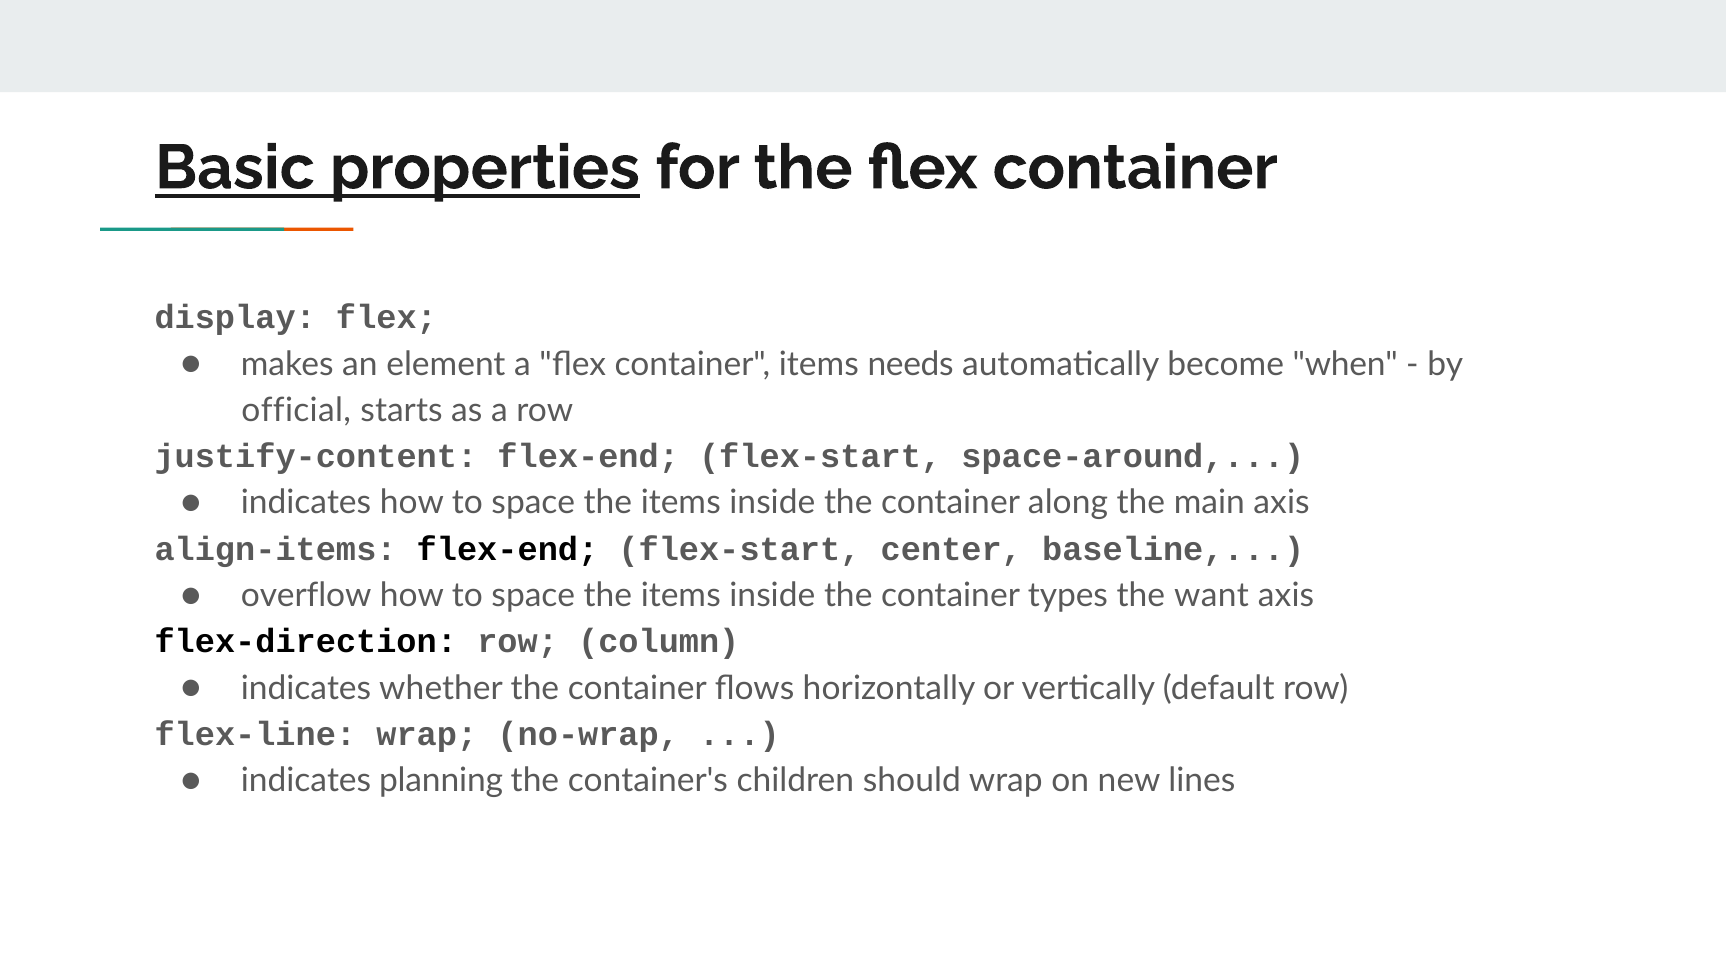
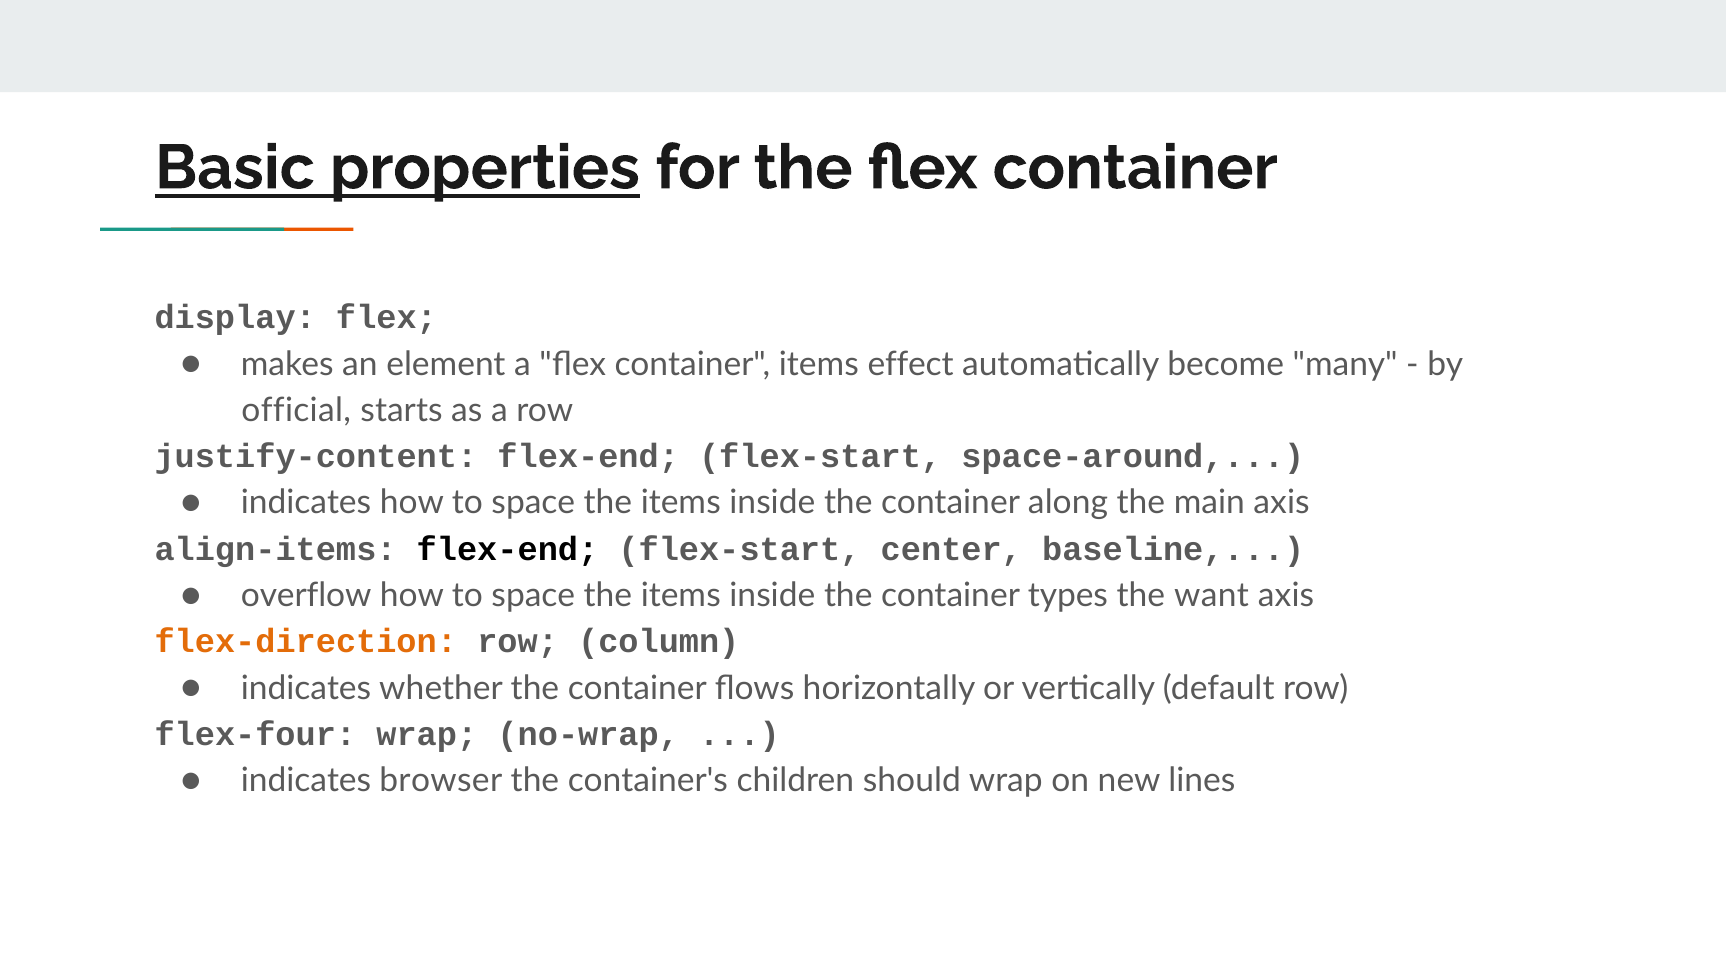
needs: needs -> effect
when: when -> many
flex-direction colour: black -> orange
flex-line: flex-line -> flex-four
planning: planning -> browser
